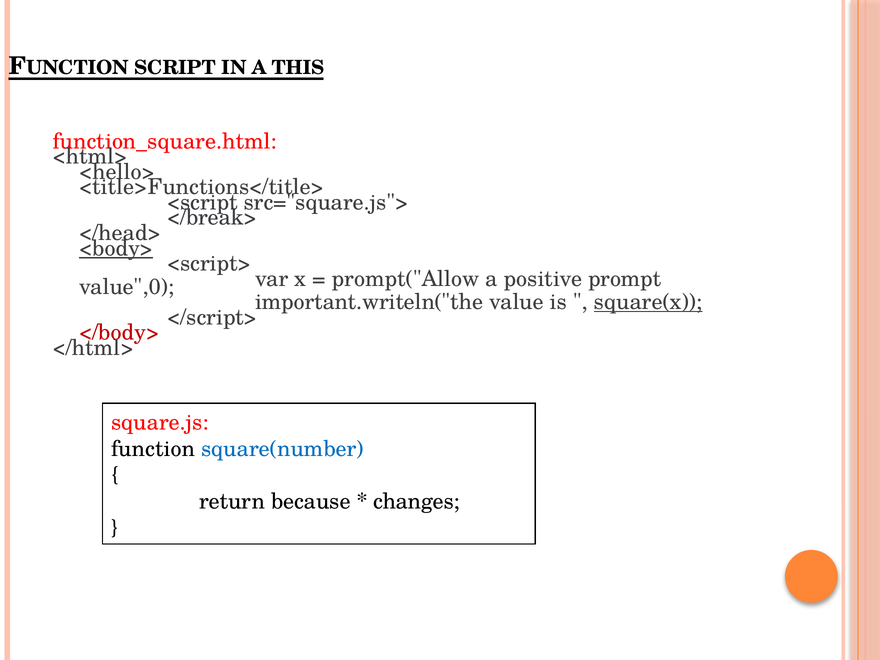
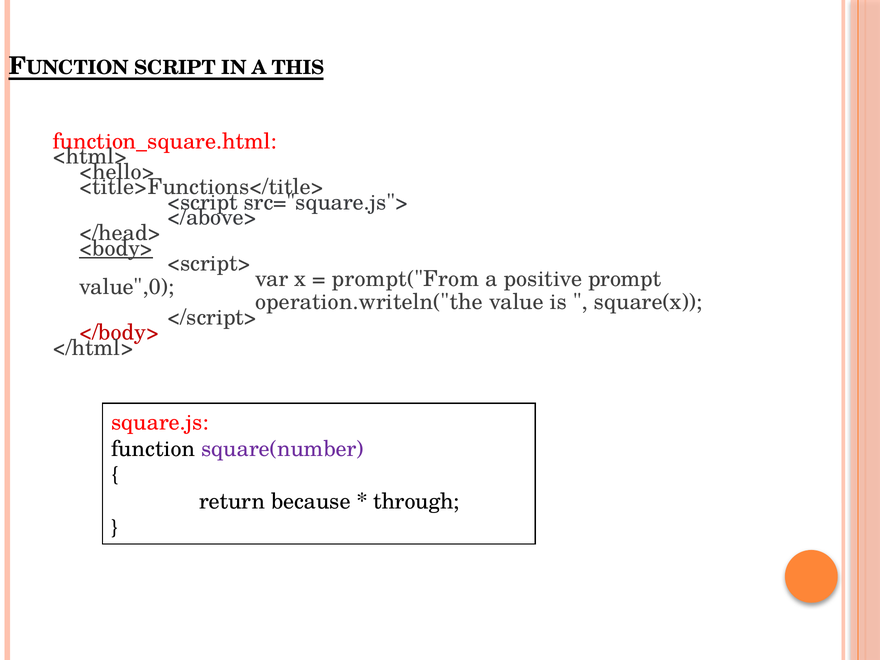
</break>: </break> -> </above>
prompt("Allow: prompt("Allow -> prompt("From
important.writeln("the: important.writeln("the -> operation.writeln("the
square(x underline: present -> none
square(number colour: blue -> purple
changes: changes -> through
